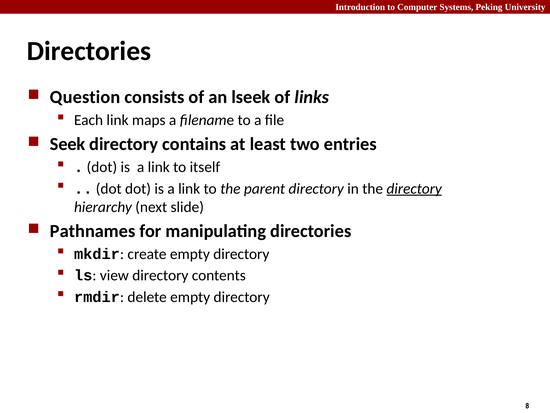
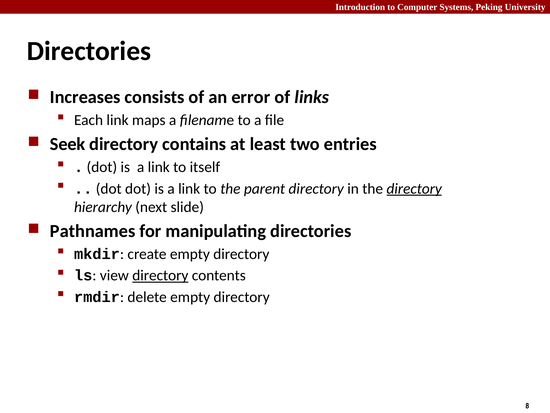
Question: Question -> Increases
lseek: lseek -> error
directory at (160, 275) underline: none -> present
